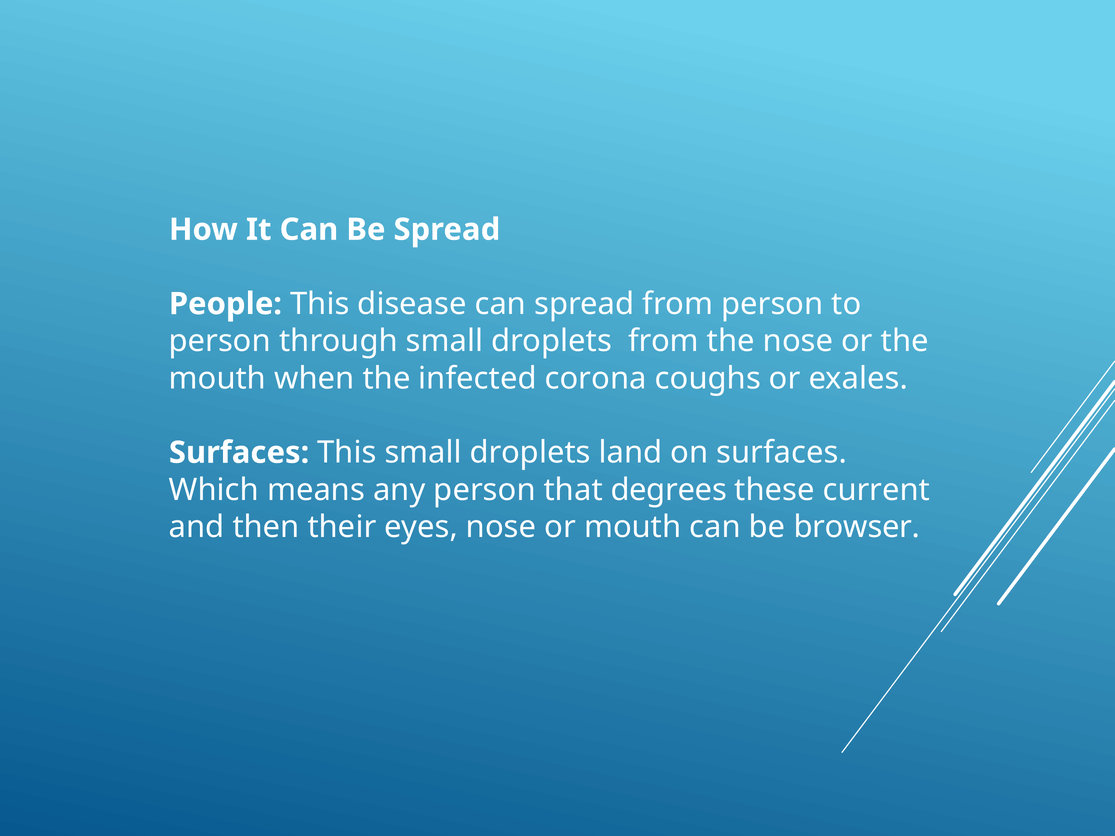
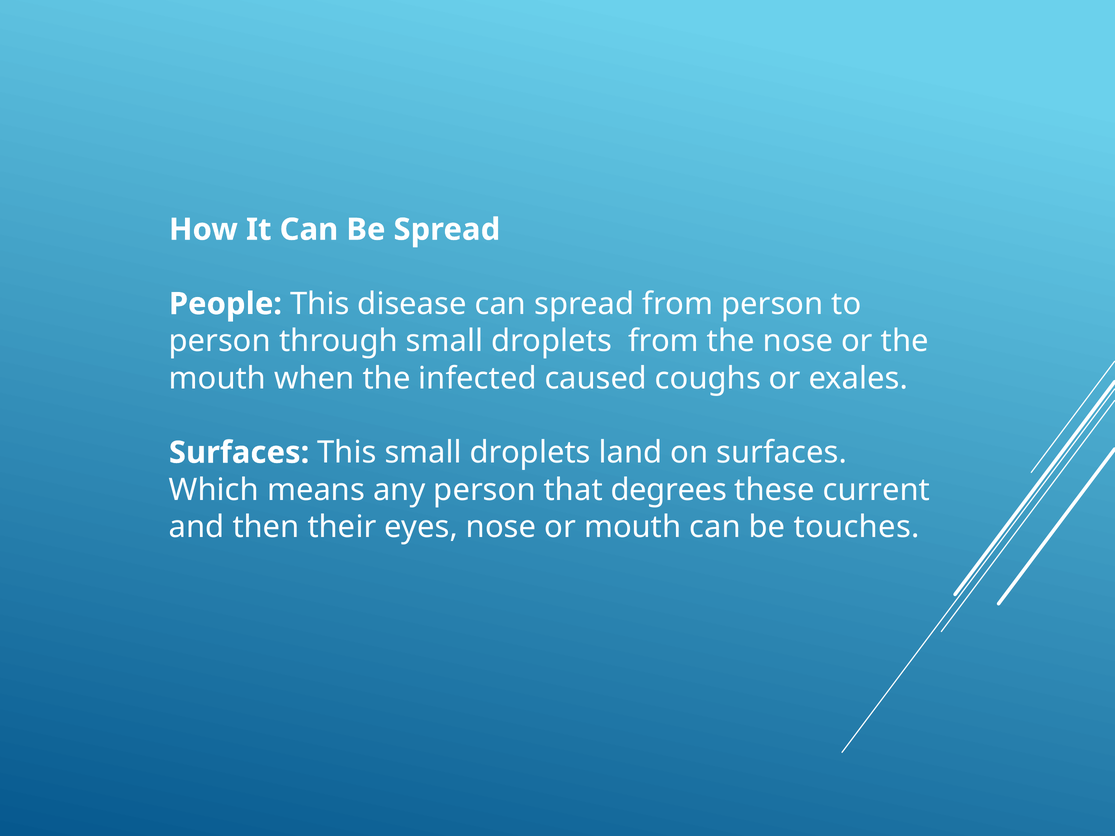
corona: corona -> caused
browser: browser -> touches
